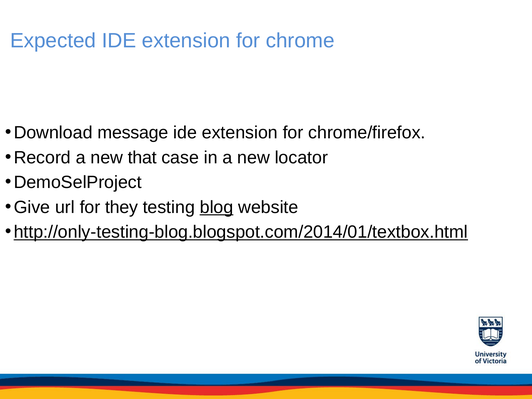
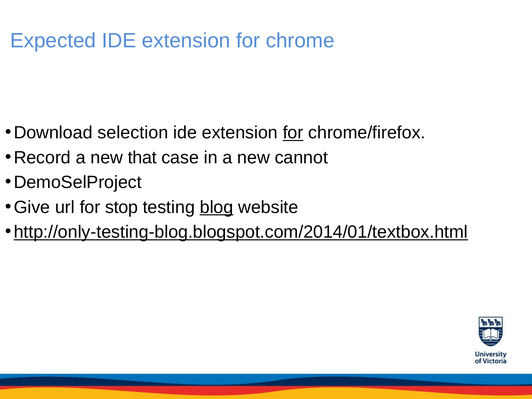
message: message -> selection
for at (293, 133) underline: none -> present
locator: locator -> cannot
they: they -> stop
